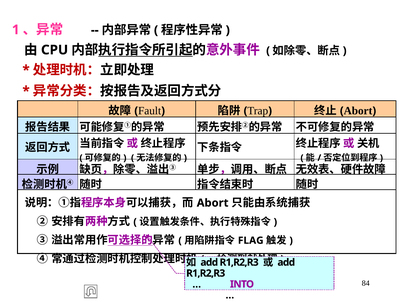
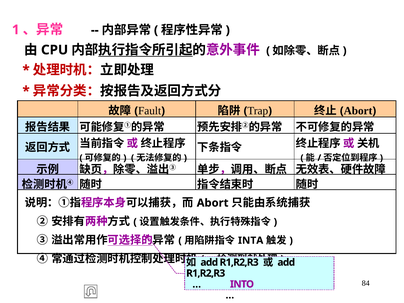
FLAG: FLAG -> INTA
